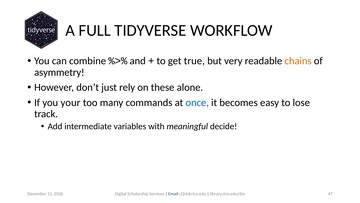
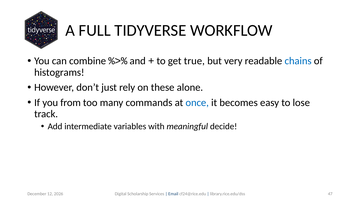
chains colour: orange -> blue
asymmetry: asymmetry -> histograms
your: your -> from
